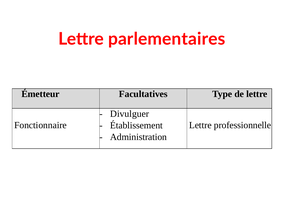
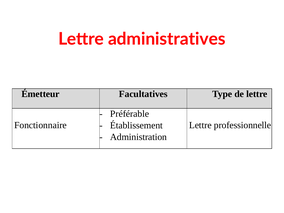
parlementaires: parlementaires -> administratives
Divulguer: Divulguer -> Préférable
